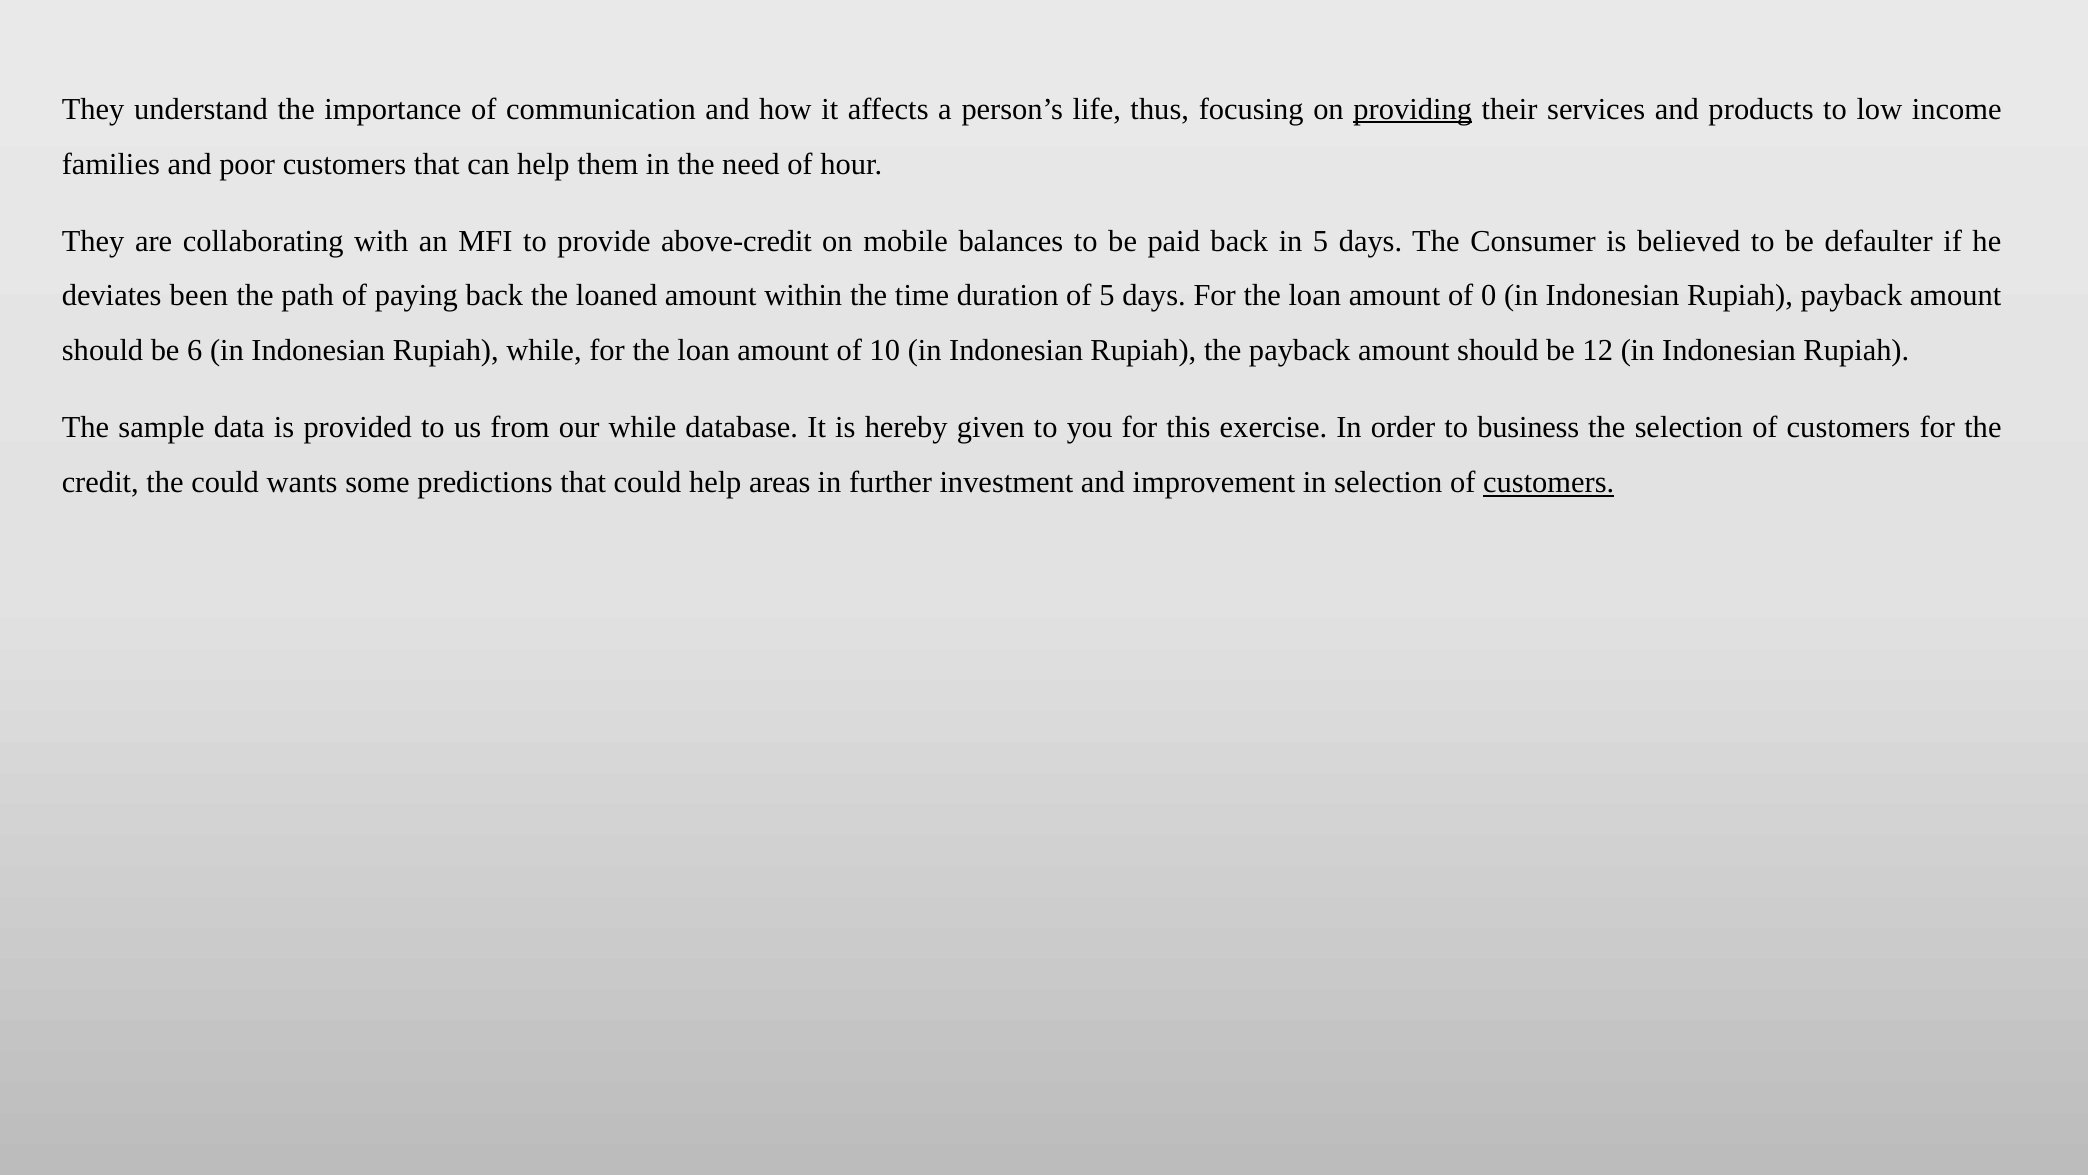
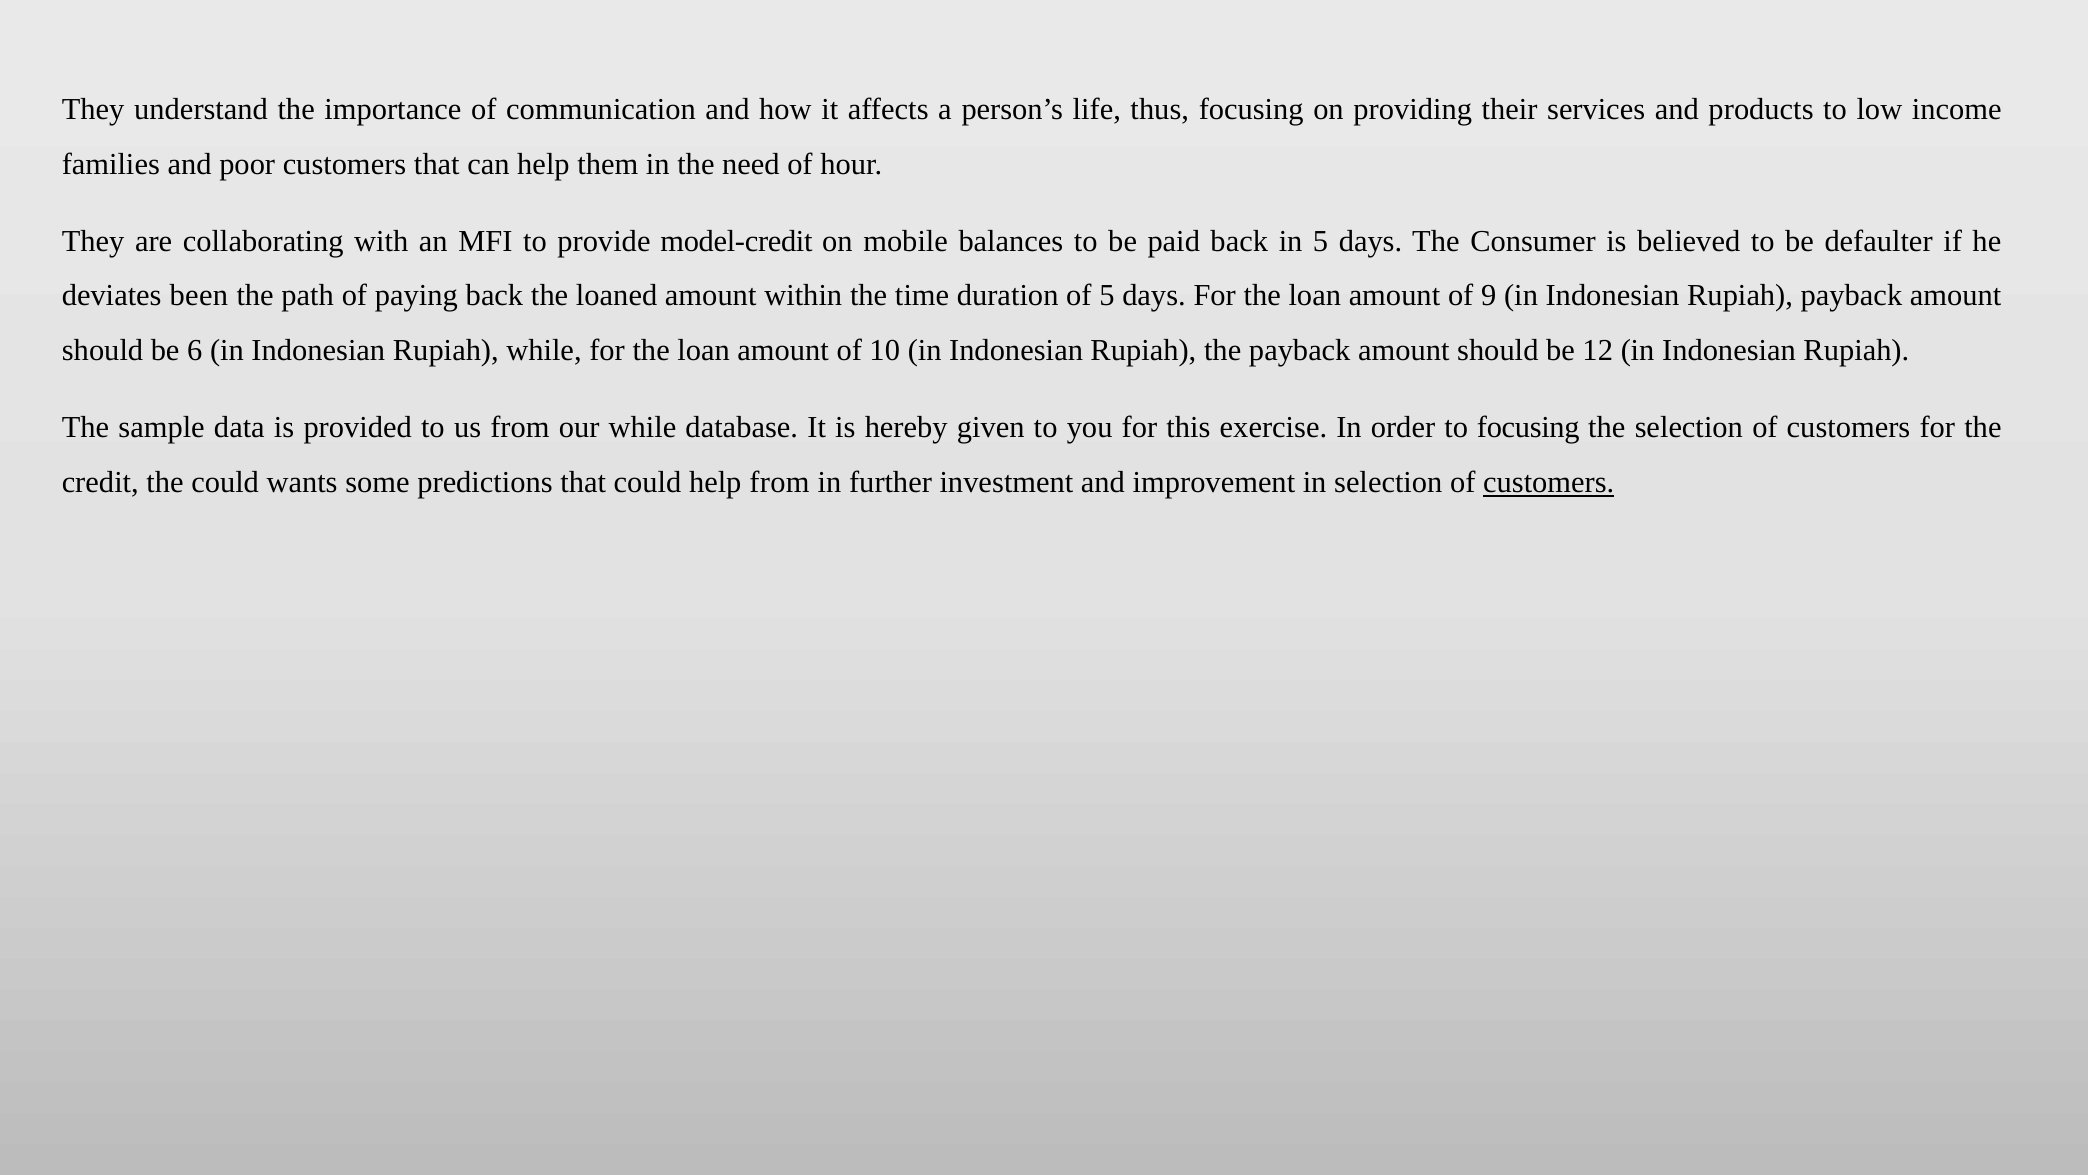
providing underline: present -> none
above-credit: above-credit -> model-credit
0: 0 -> 9
to business: business -> focusing
help areas: areas -> from
